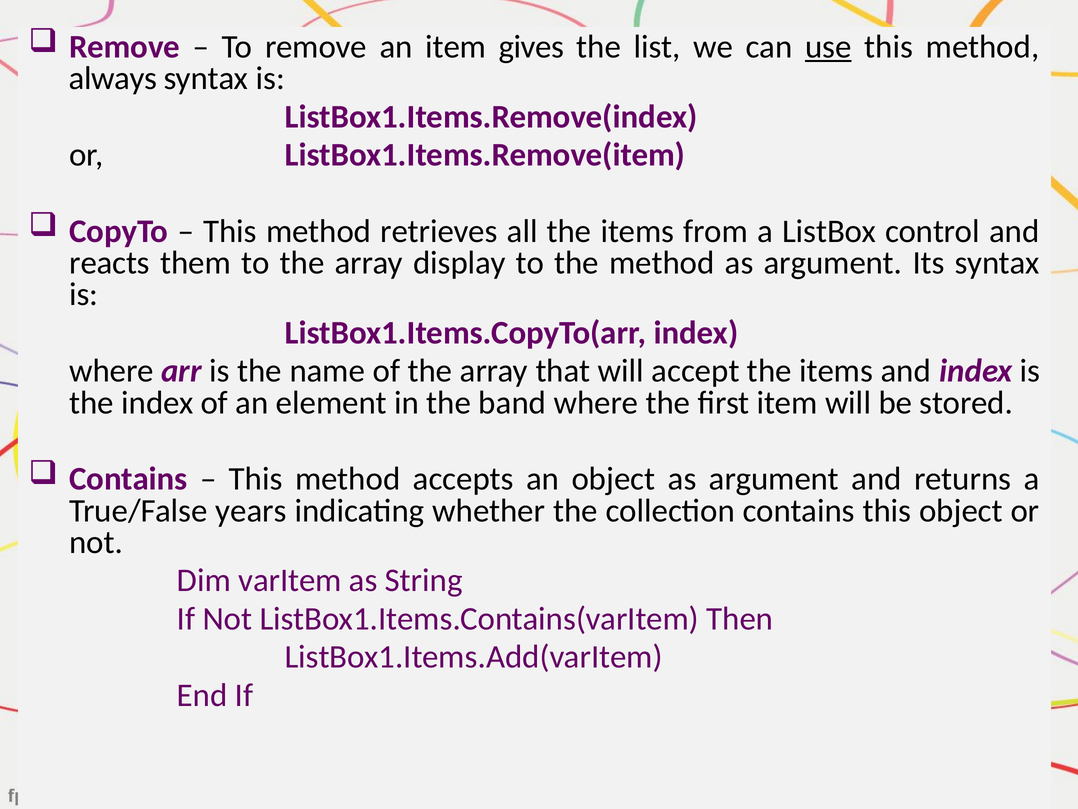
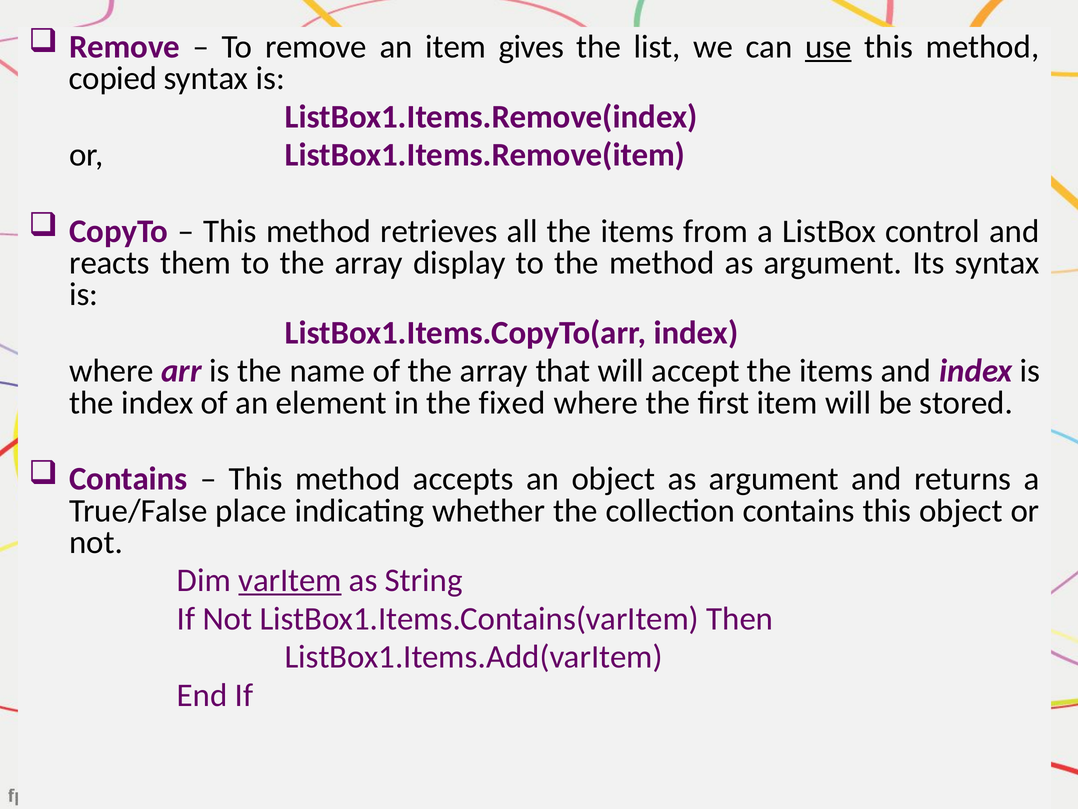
always: always -> copied
band: band -> fixed
years: years -> place
varItem underline: none -> present
